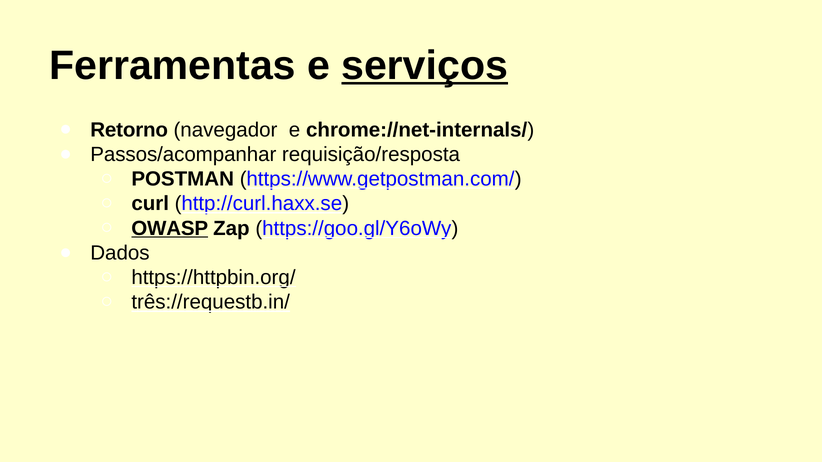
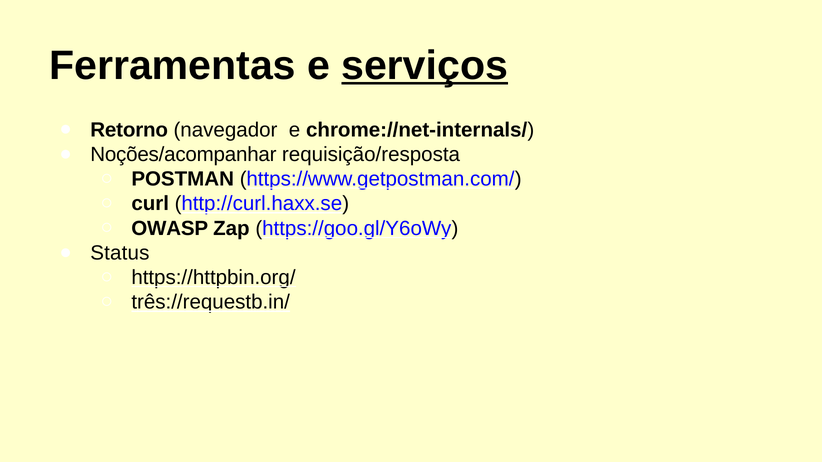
Passos/acompanhar: Passos/acompanhar -> Noções/acompanhar
OWASP underline: present -> none
Dados: Dados -> Status
